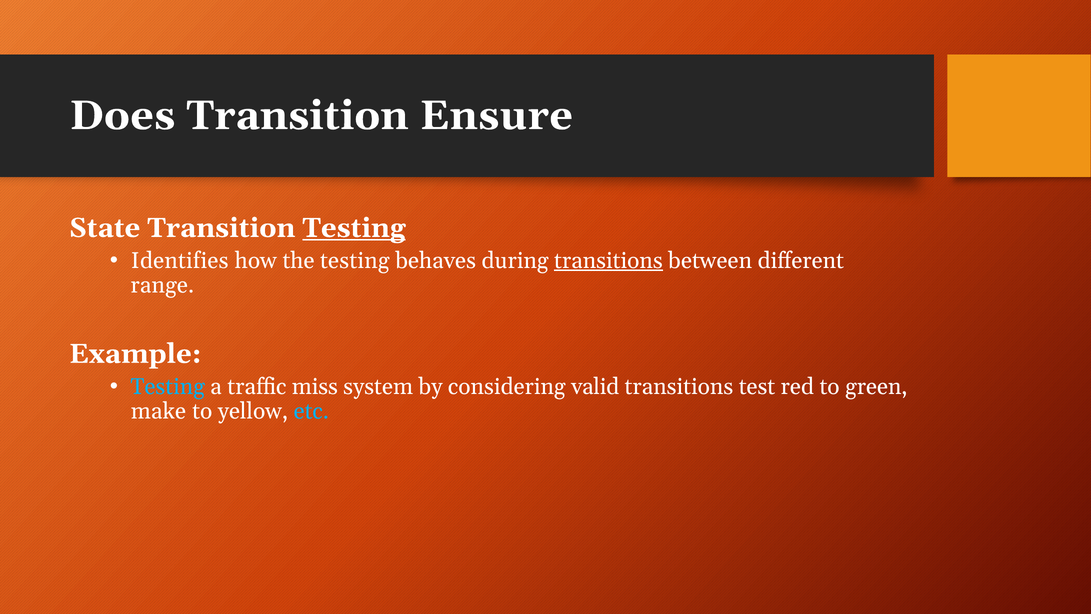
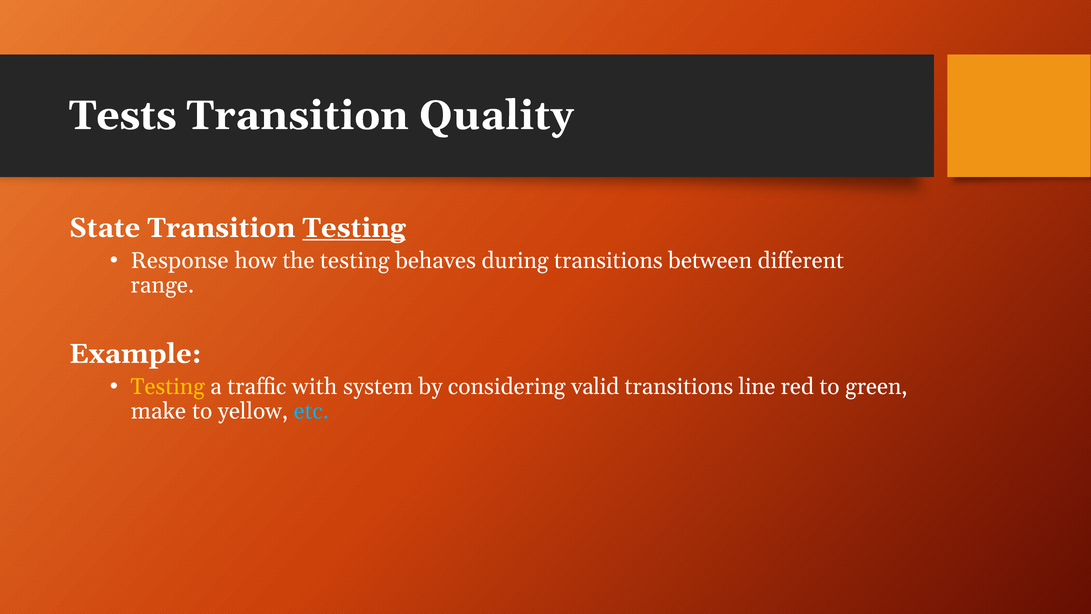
Does: Does -> Tests
Ensure: Ensure -> Quality
Identifies: Identifies -> Response
transitions at (608, 260) underline: present -> none
Testing at (168, 386) colour: light blue -> yellow
miss: miss -> with
test: test -> line
